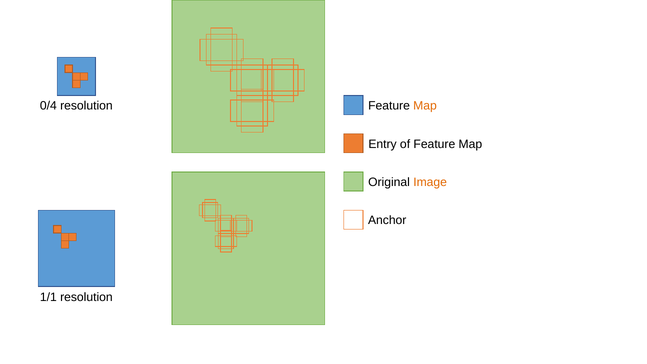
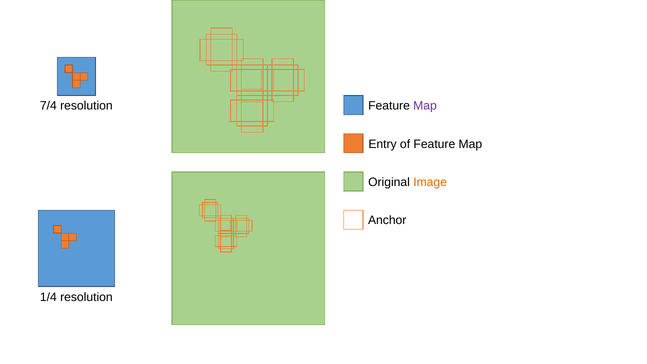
0/4: 0/4 -> 7/4
Map at (425, 106) colour: orange -> purple
1/1: 1/1 -> 1/4
